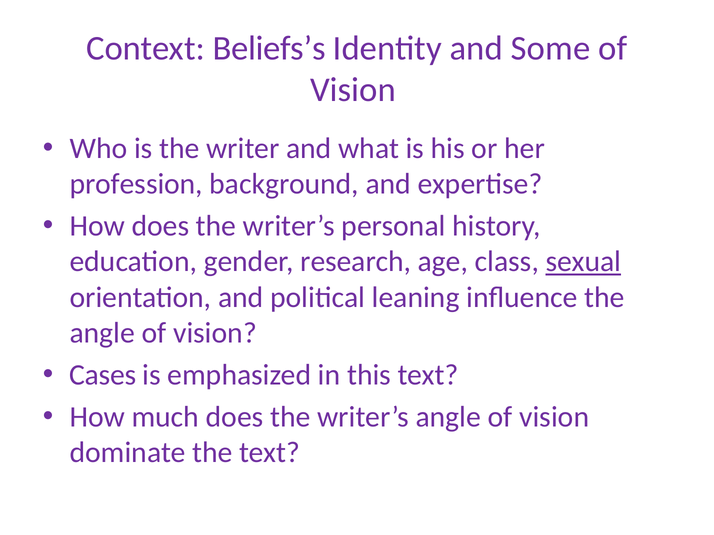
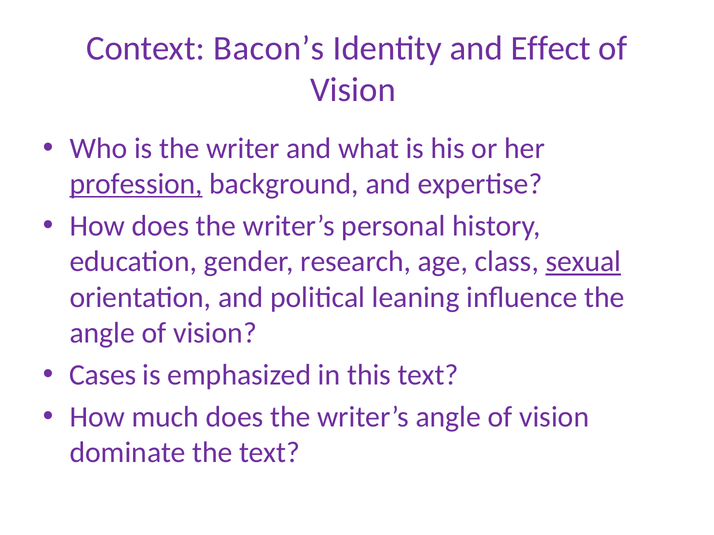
Beliefs’s: Beliefs’s -> Bacon’s
Some: Some -> Effect
profession underline: none -> present
